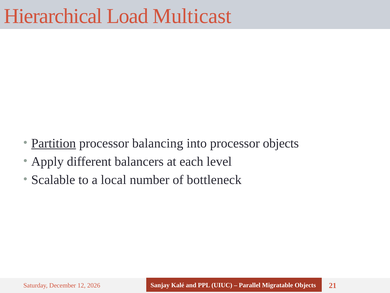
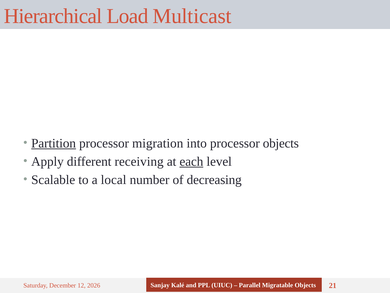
balancing: balancing -> migration
balancers: balancers -> receiving
each underline: none -> present
bottleneck: bottleneck -> decreasing
